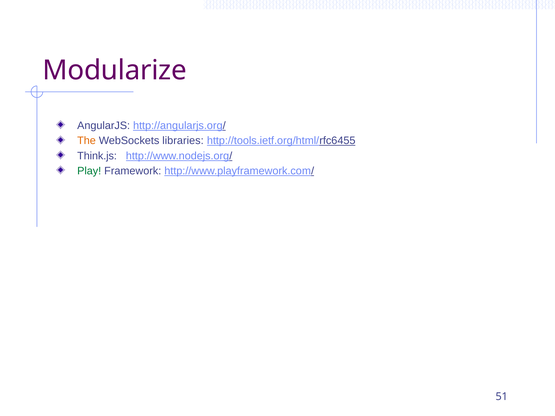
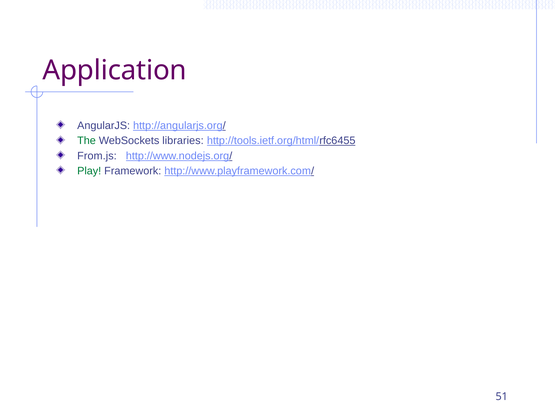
Modularize: Modularize -> Application
The colour: orange -> green
Think.js: Think.js -> From.js
